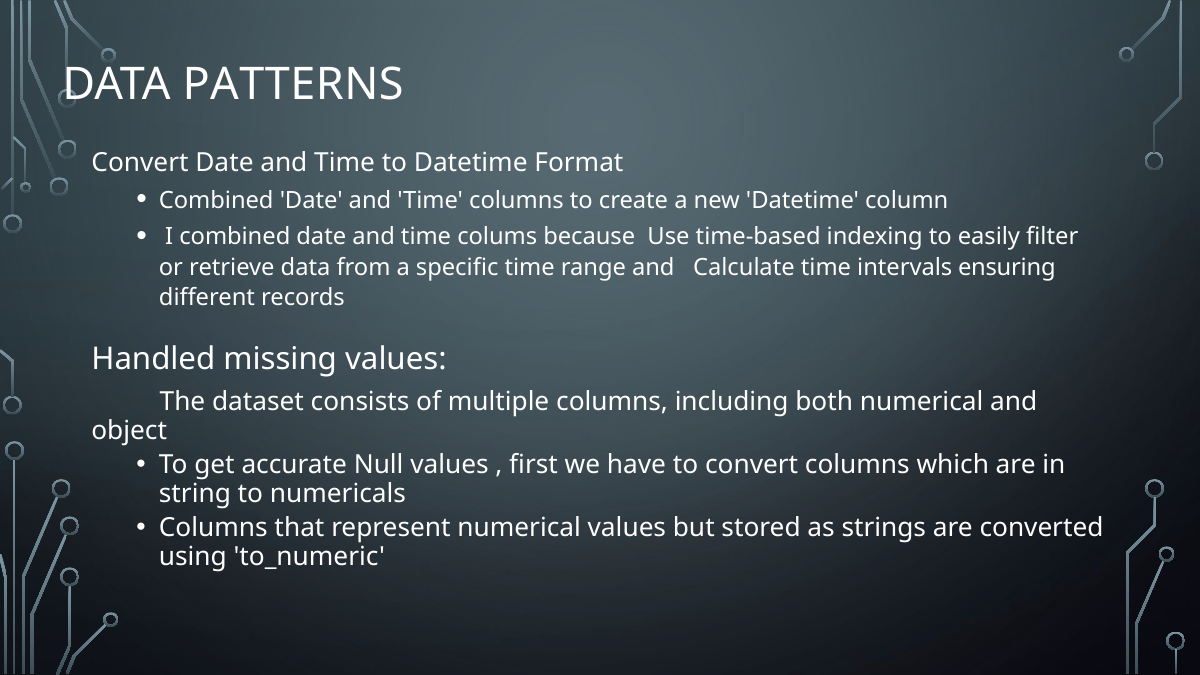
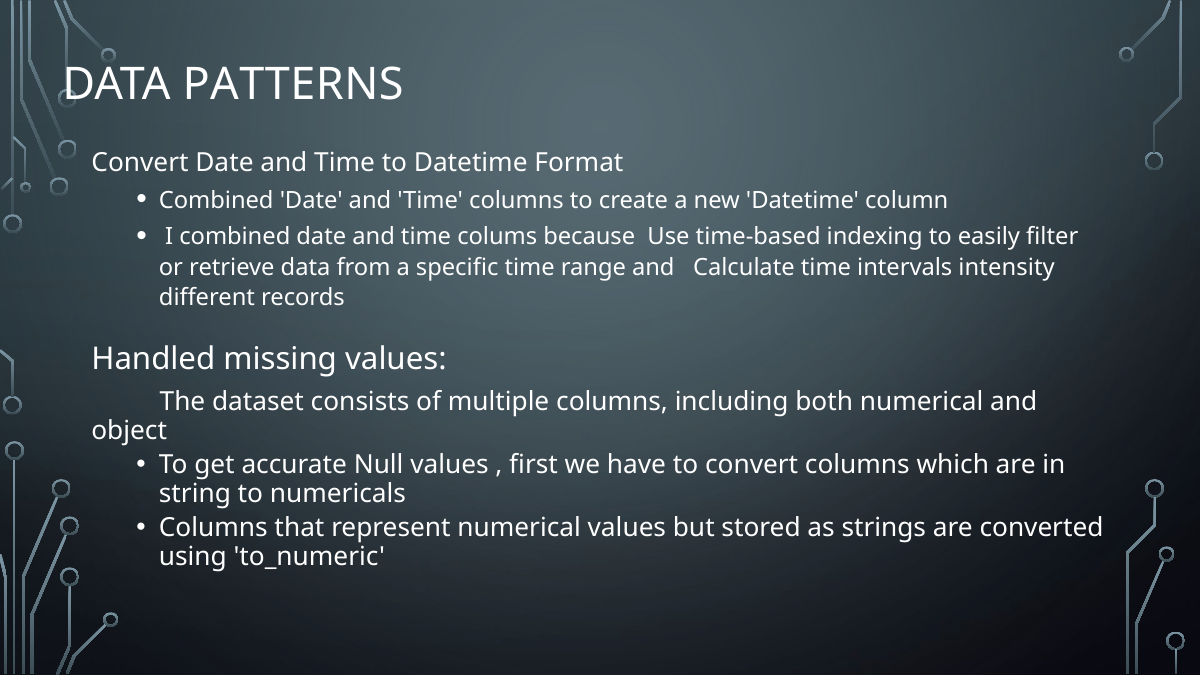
ensuring: ensuring -> intensity
